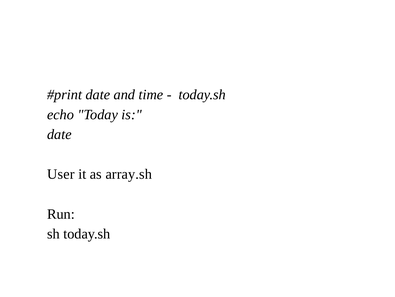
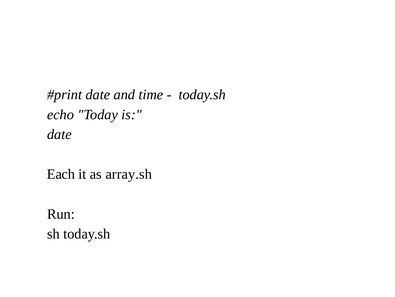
User: User -> Each
